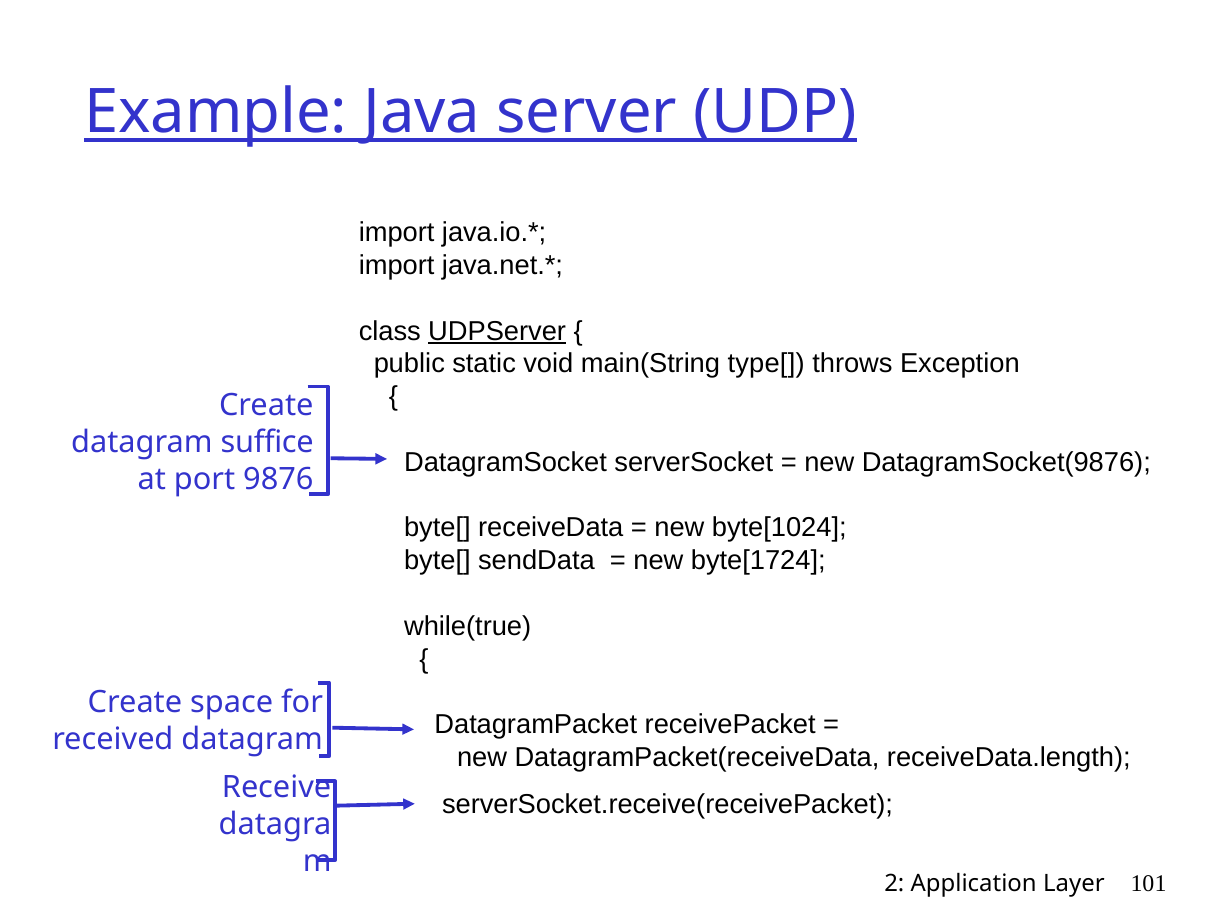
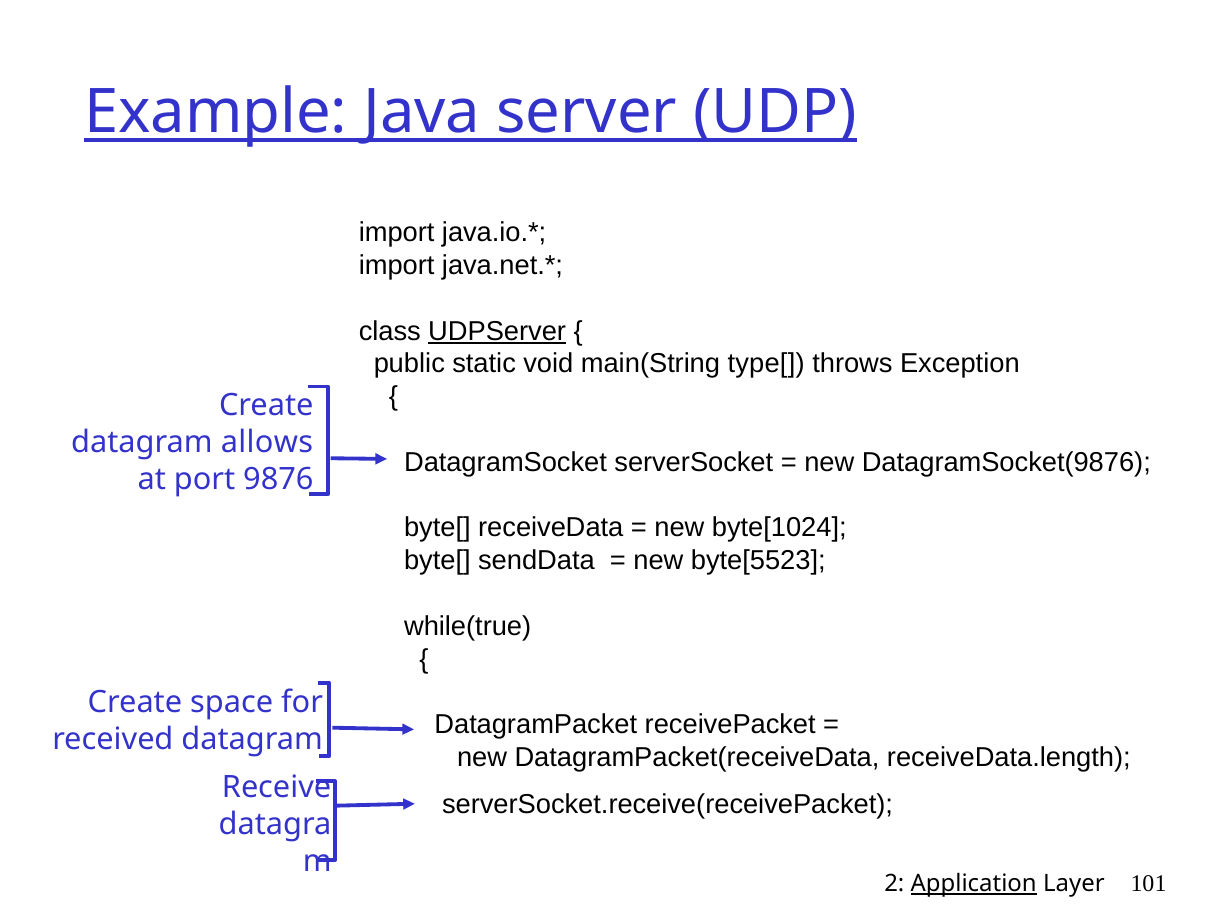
suffice: suffice -> allows
byte[1724: byte[1724 -> byte[5523
Application underline: none -> present
